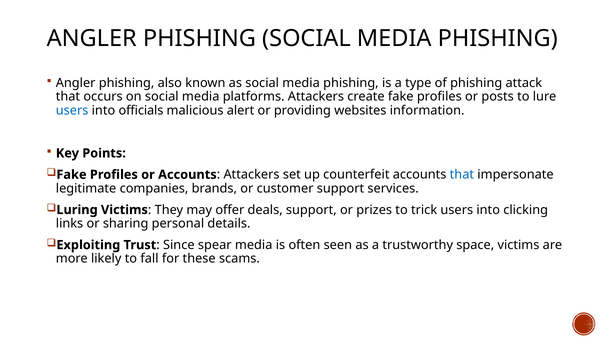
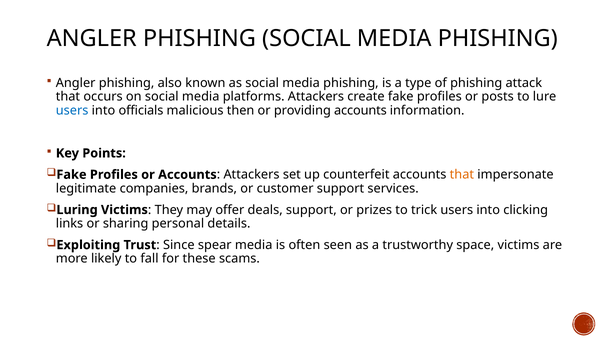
alert: alert -> then
providing websites: websites -> accounts
that at (462, 175) colour: blue -> orange
